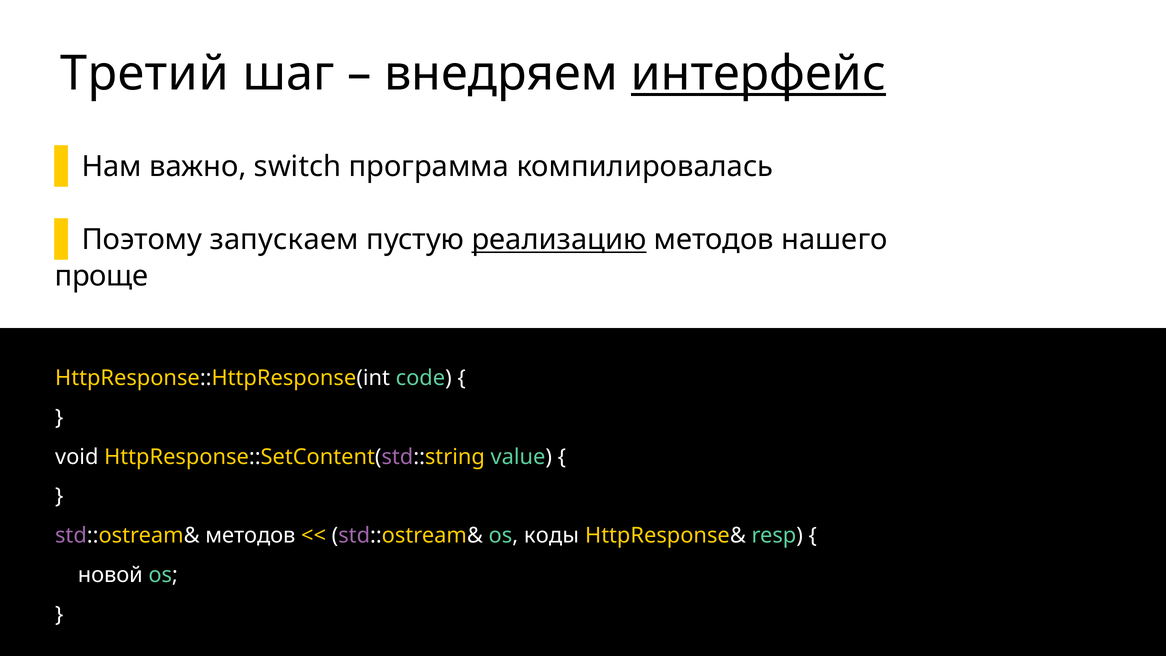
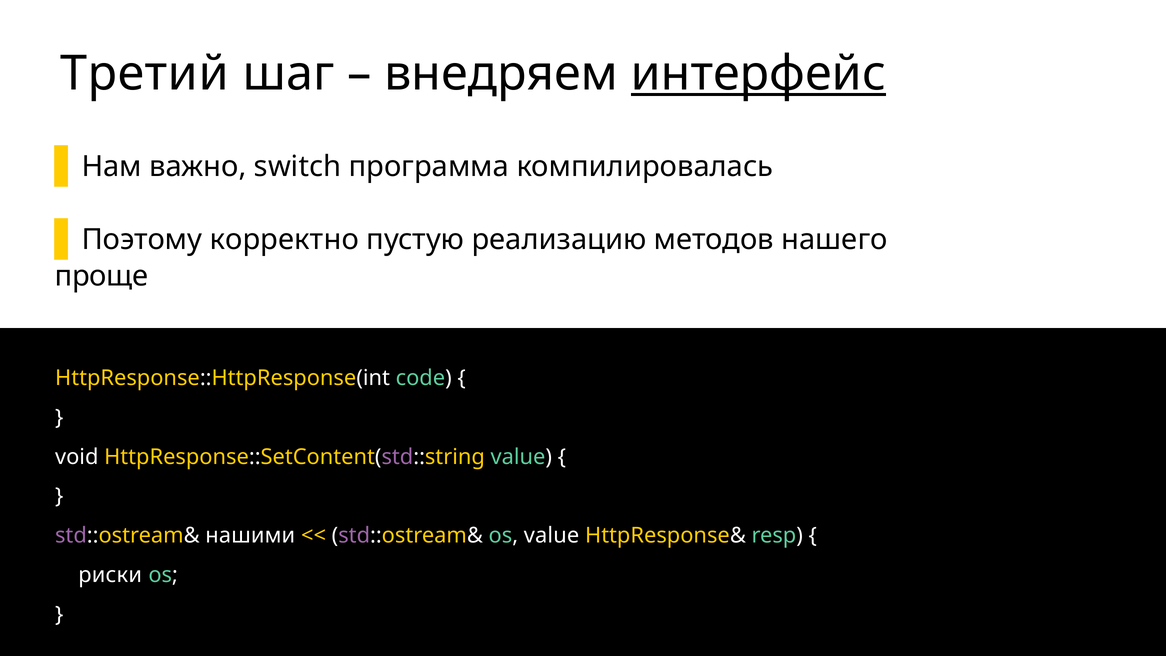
запускаем: запускаем -> корректно
реализацию underline: present -> none
std::ostream& методов: методов -> нашими
os коды: коды -> value
новой: новой -> риски
